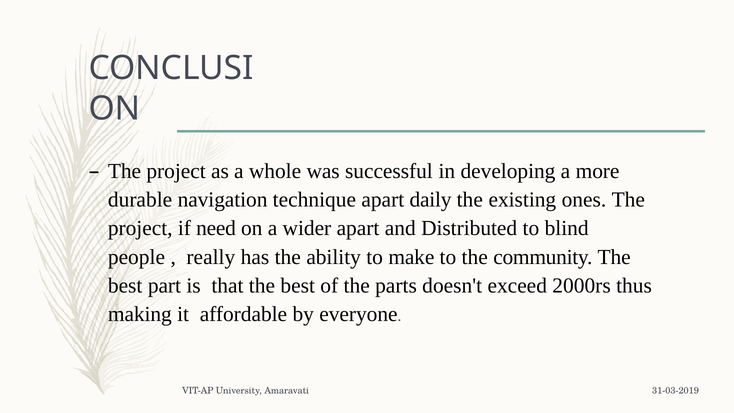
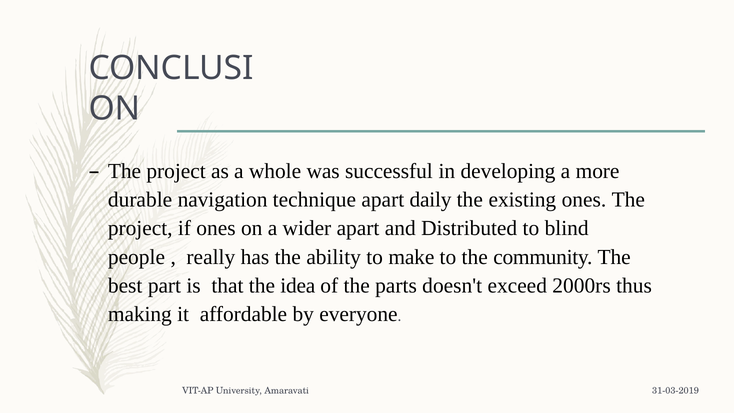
if need: need -> ones
that the best: best -> idea
